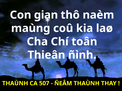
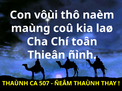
gian: gian -> vôùi
